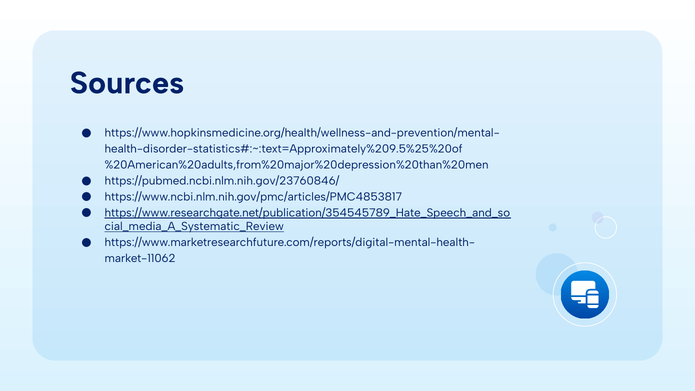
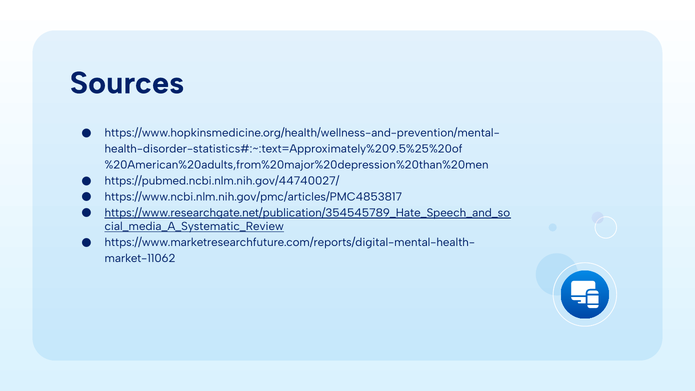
https://pubmed.ncbi.nlm.nih.gov/23760846/: https://pubmed.ncbi.nlm.nih.gov/23760846/ -> https://pubmed.ncbi.nlm.nih.gov/44740027/
